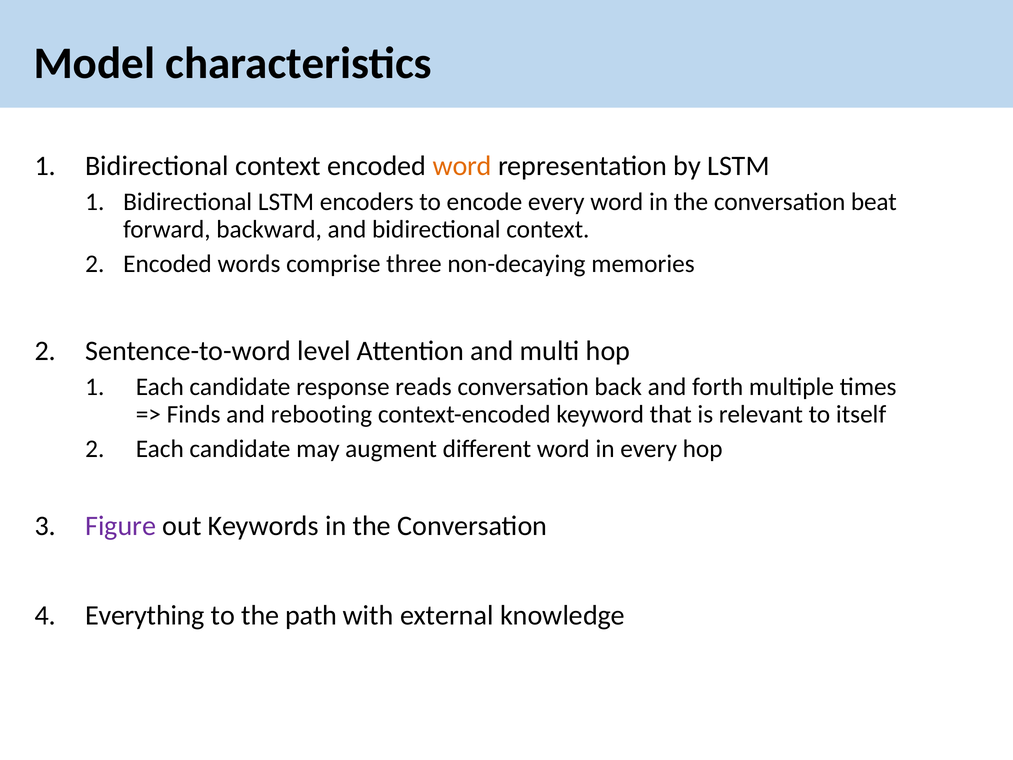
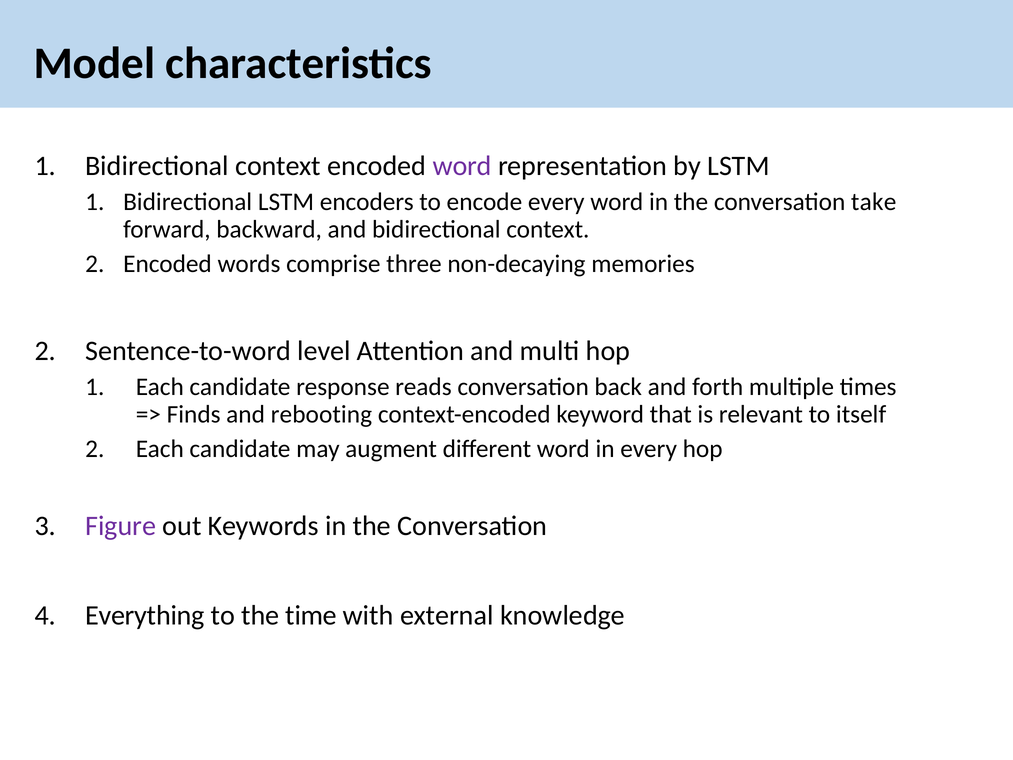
word at (462, 166) colour: orange -> purple
beat: beat -> take
path: path -> time
